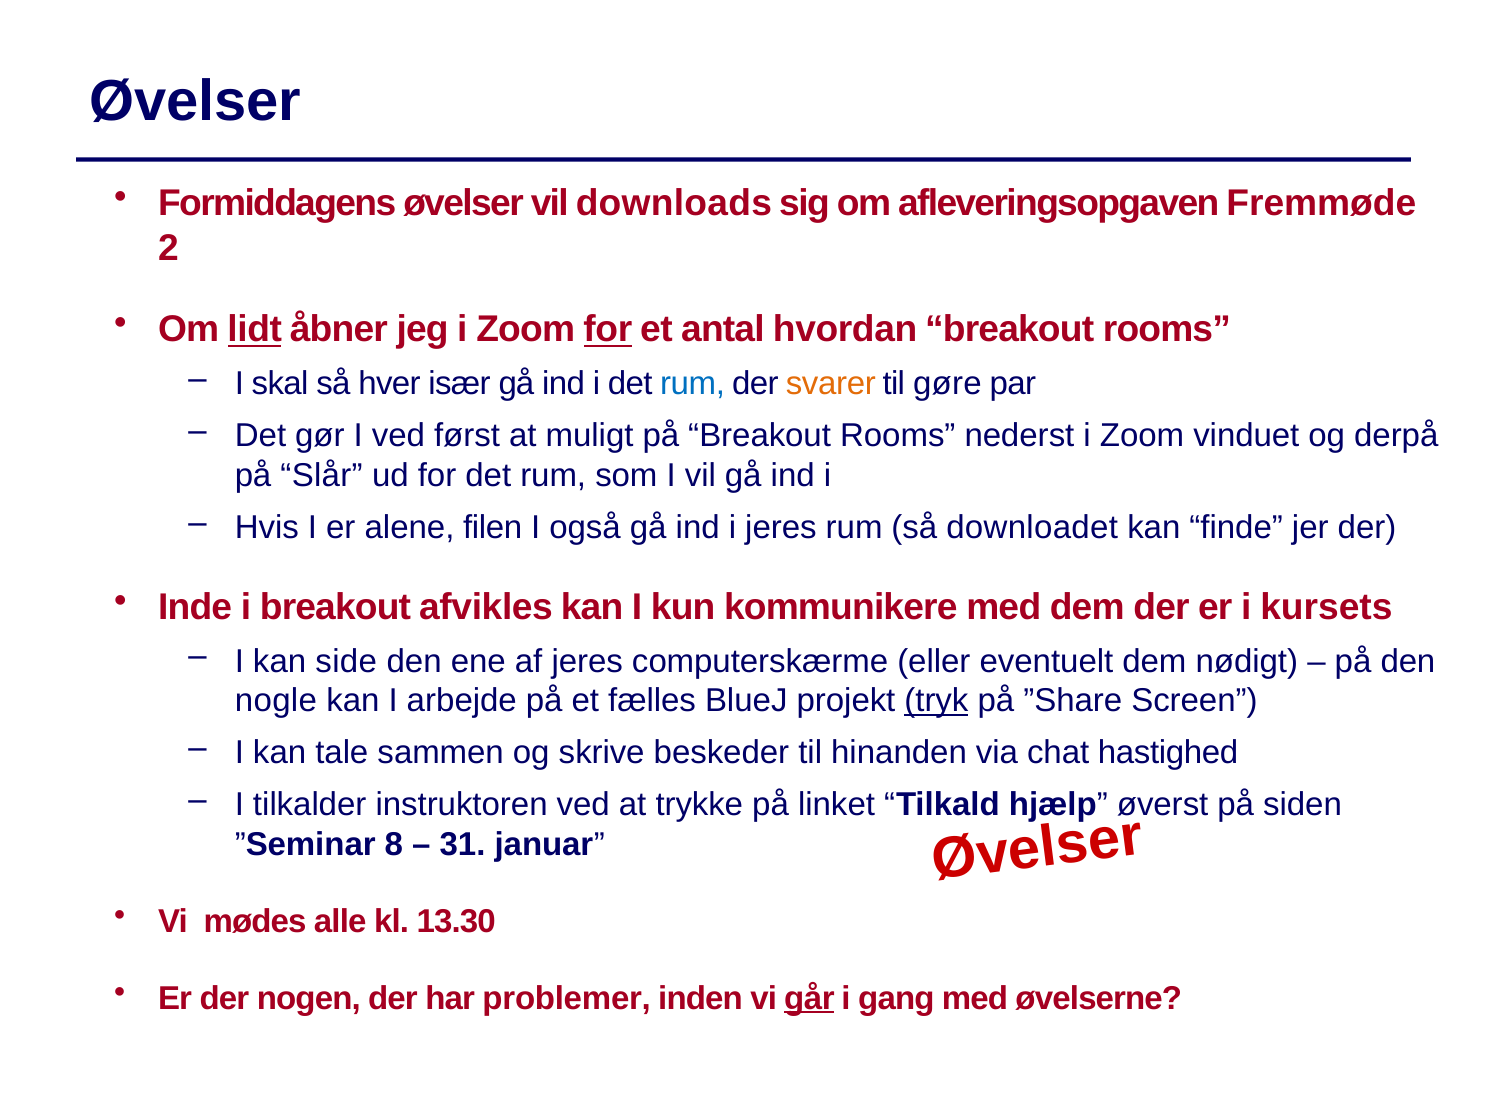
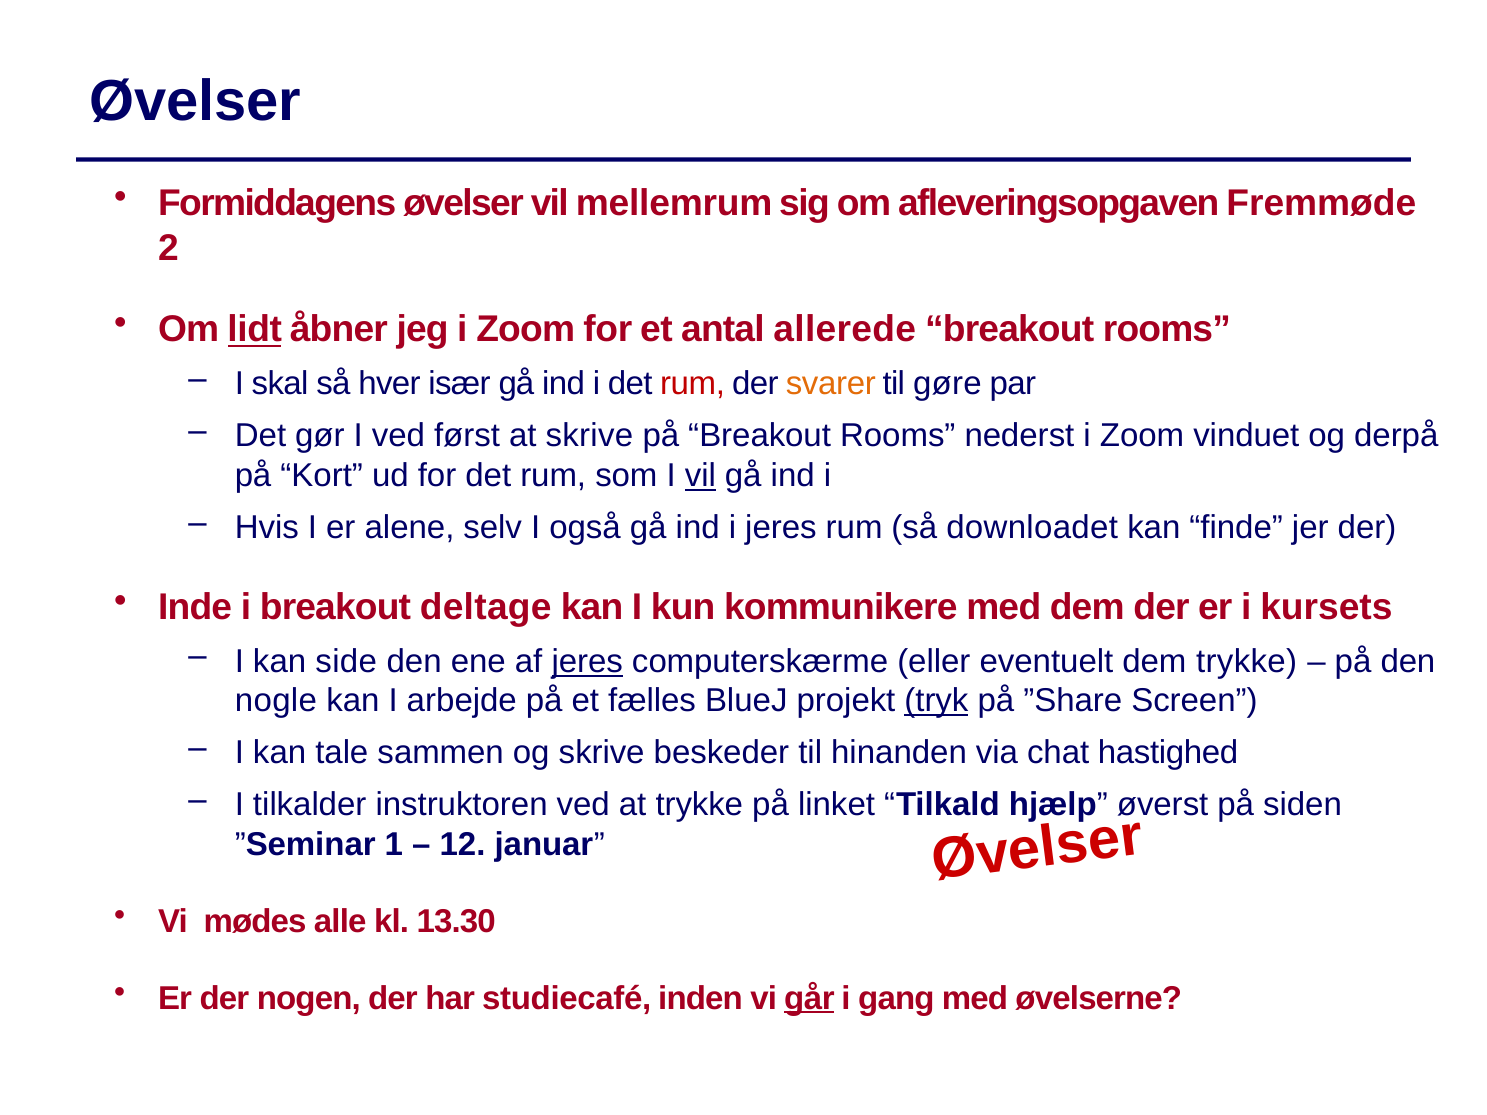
downloads: downloads -> mellemrum
for at (608, 330) underline: present -> none
hvordan: hvordan -> allerede
rum at (693, 384) colour: blue -> red
at muligt: muligt -> skrive
Slår: Slår -> Kort
vil at (700, 476) underline: none -> present
filen: filen -> selv
afvikles: afvikles -> deltage
jeres at (587, 662) underline: none -> present
dem nødigt: nødigt -> trykke
8: 8 -> 1
31: 31 -> 12
problemer: problemer -> studiecafé
